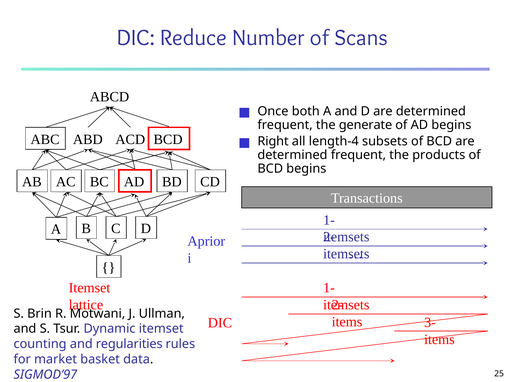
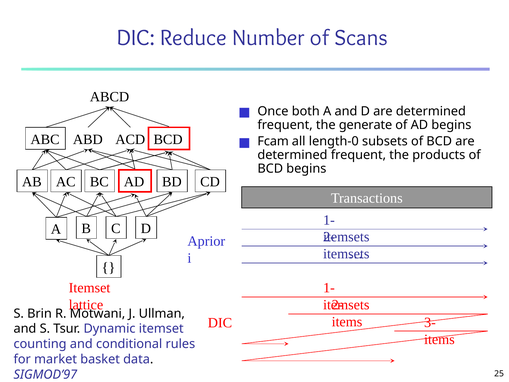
Right: Right -> Fcam
length-4: length-4 -> length-0
regularities: regularities -> conditional
